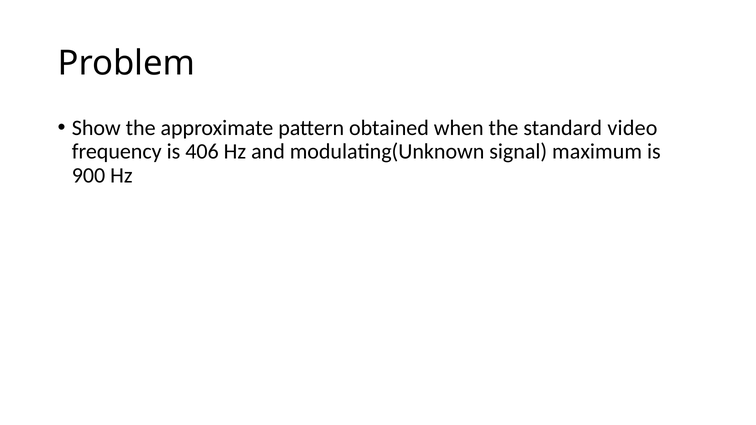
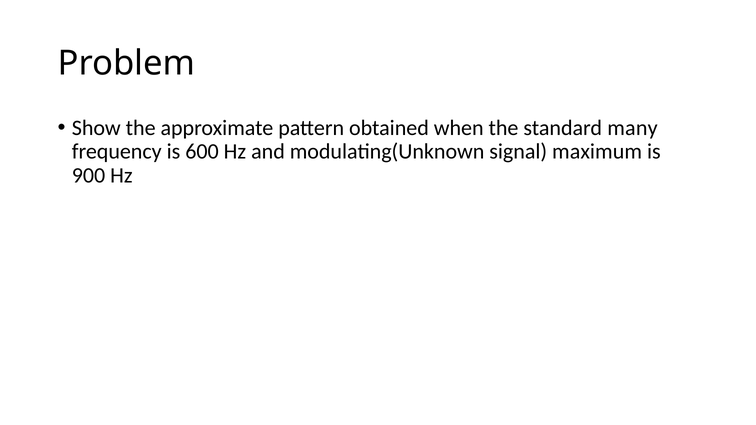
video: video -> many
406: 406 -> 600
